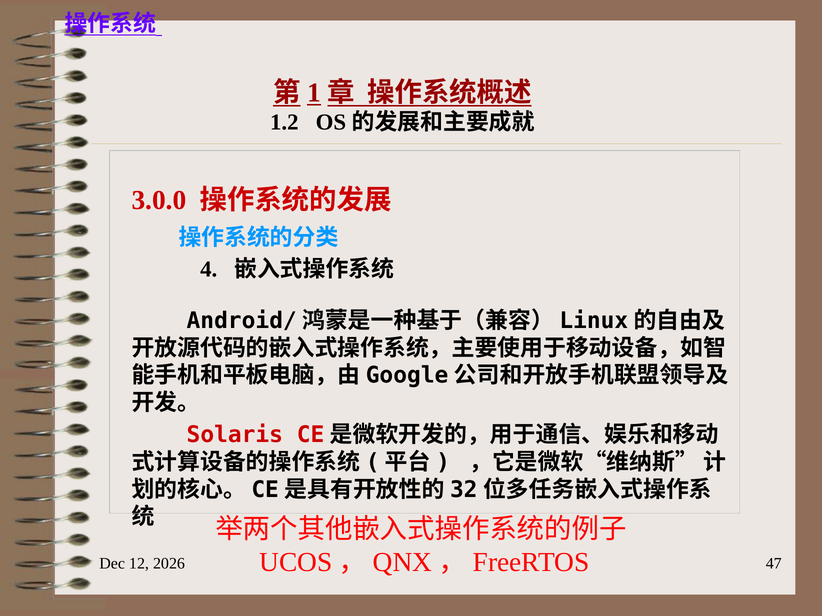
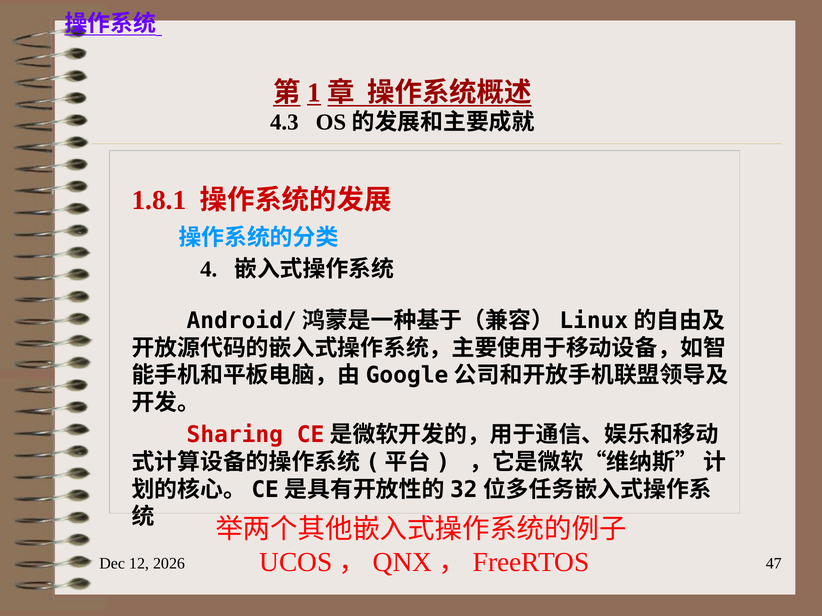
1.2: 1.2 -> 4.3
3.0.0: 3.0.0 -> 1.8.1
Solaris: Solaris -> Sharing
